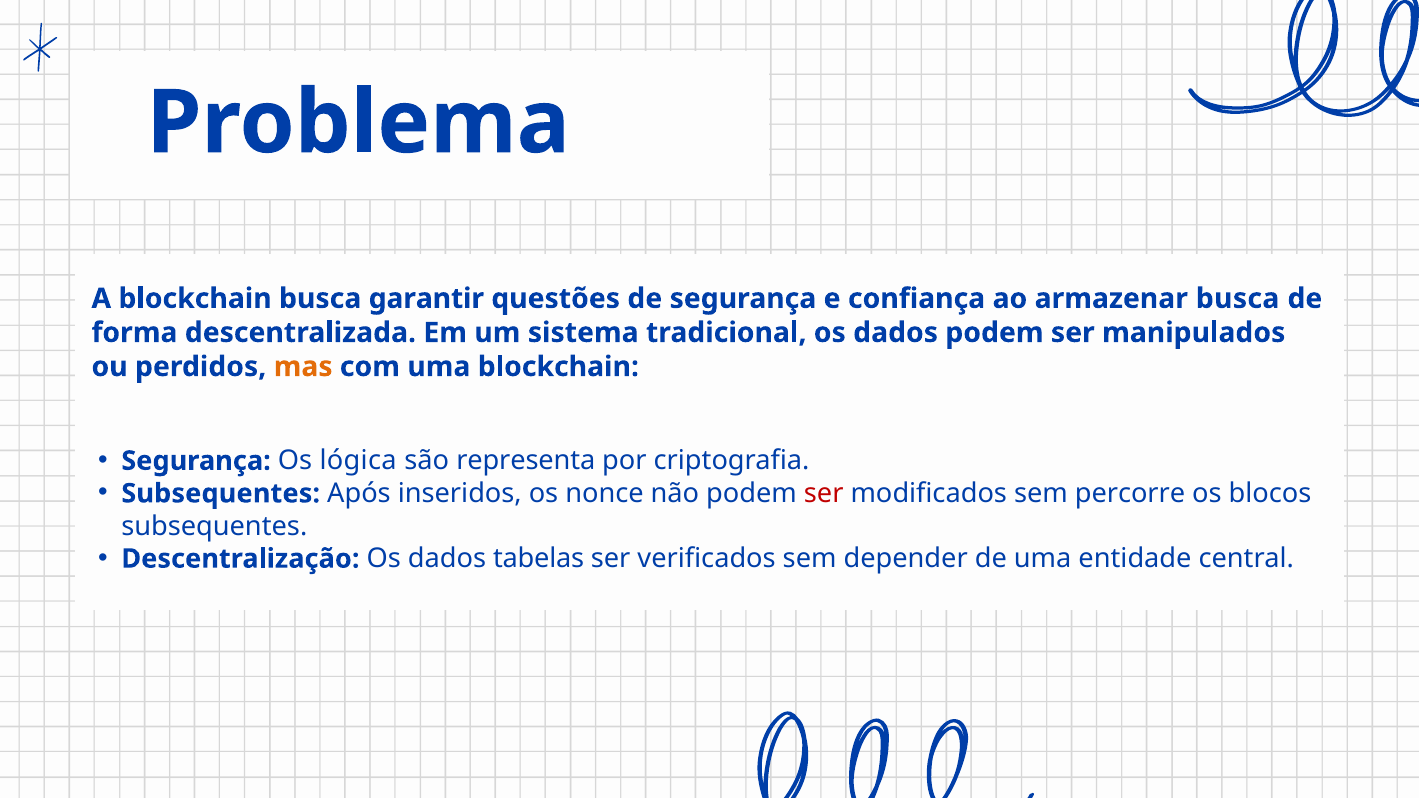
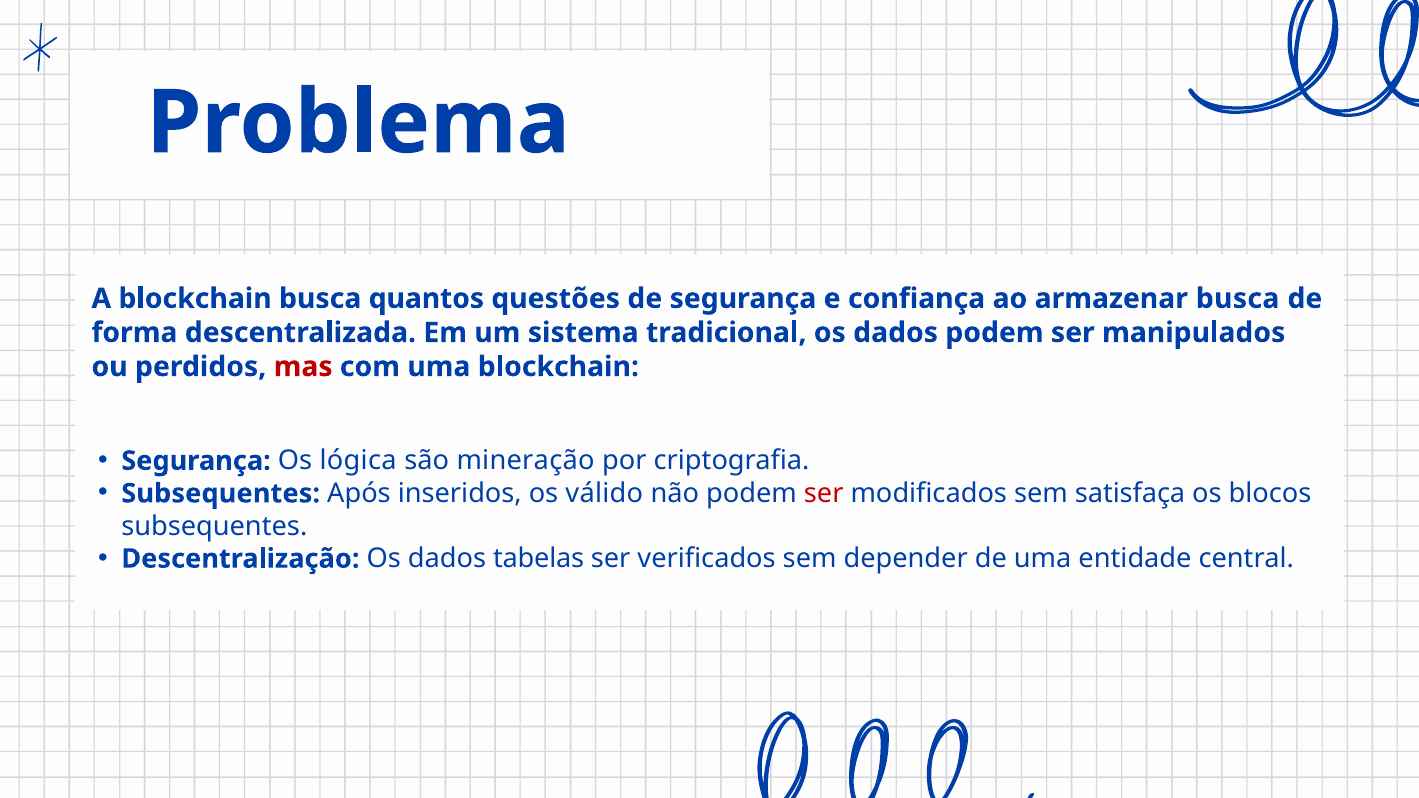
garantir: garantir -> quantos
mas colour: orange -> red
representa: representa -> mineração
nonce: nonce -> válido
percorre: percorre -> satisfaça
